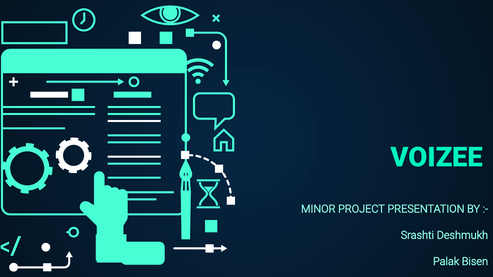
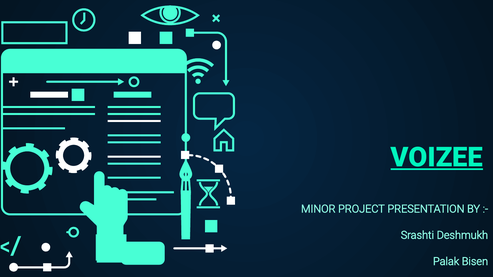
VOIZEE underline: none -> present
